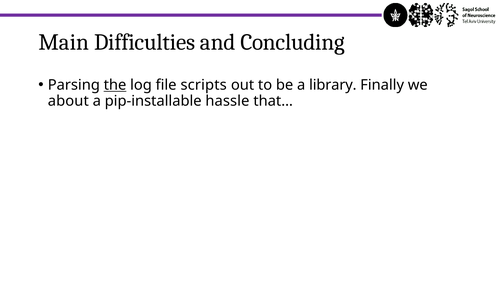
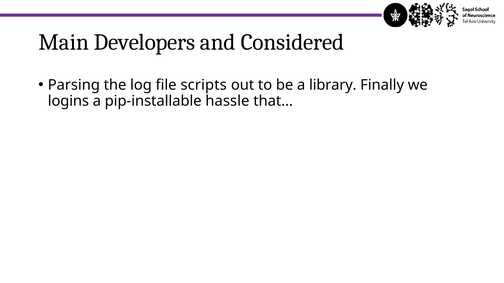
Difficulties: Difficulties -> Developers
Concluding: Concluding -> Considered
the underline: present -> none
about: about -> logins
